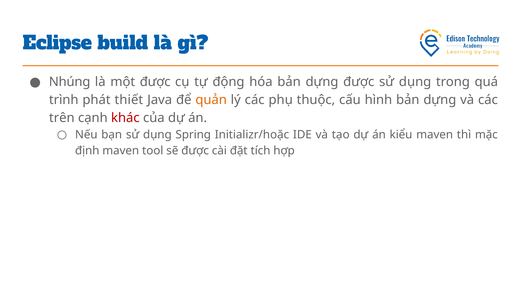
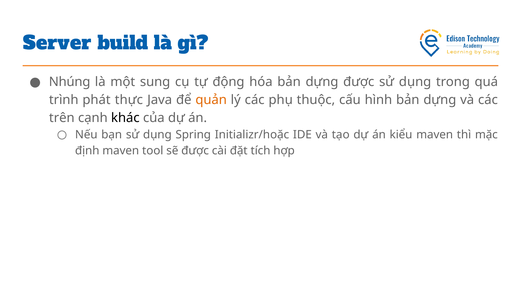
Eclipse: Eclipse -> Server
một được: được -> sung
thiết: thiết -> thực
khác colour: red -> black
